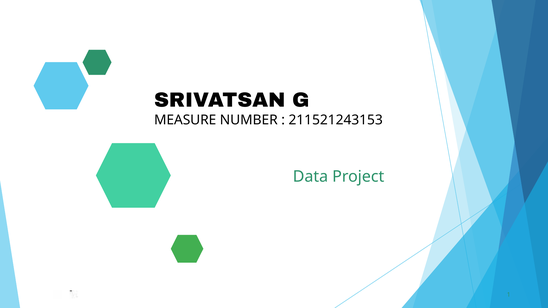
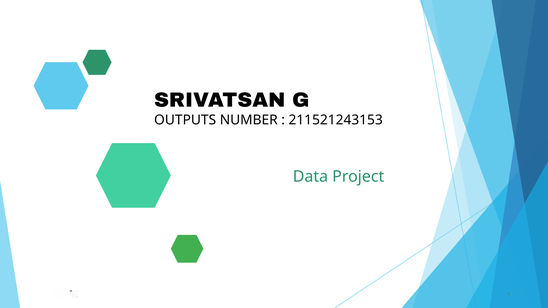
MEASURE: MEASURE -> OUTPUTS
